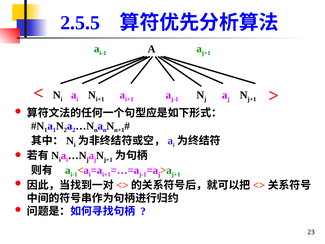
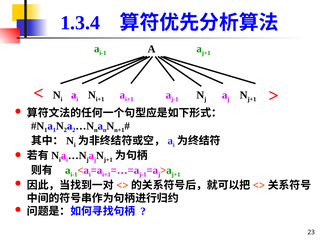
2.5.5: 2.5.5 -> 1.3.4
